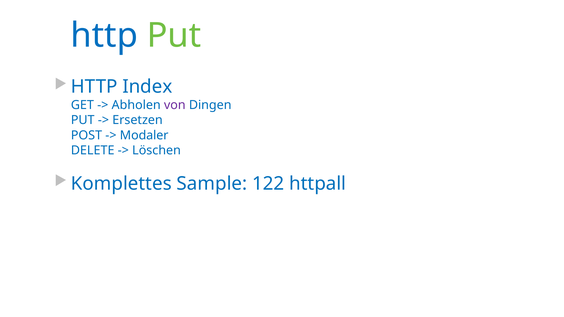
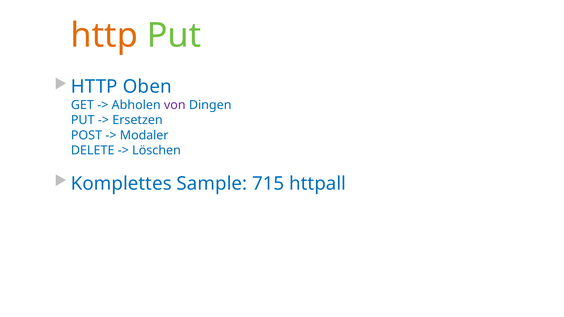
http at (104, 36) colour: blue -> orange
Index: Index -> Oben
122: 122 -> 715
